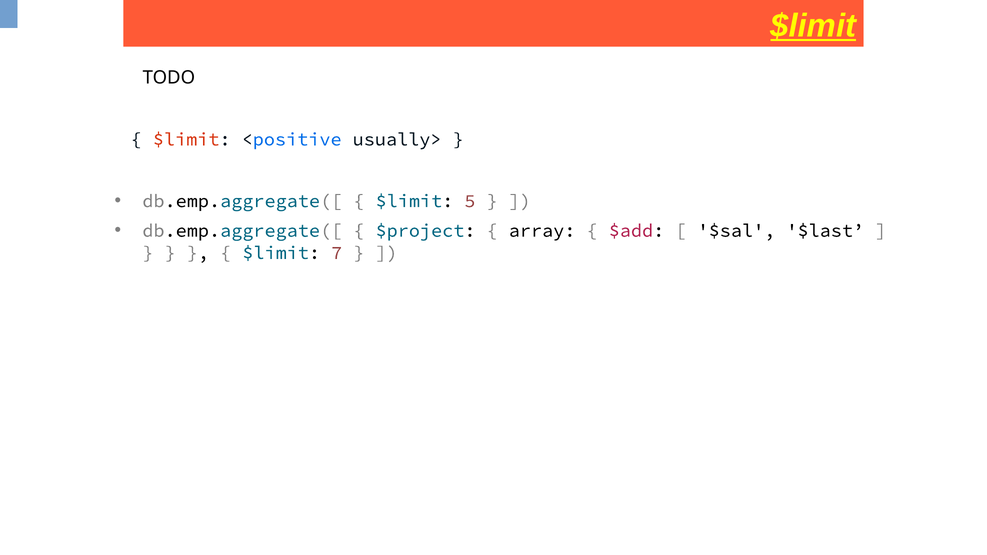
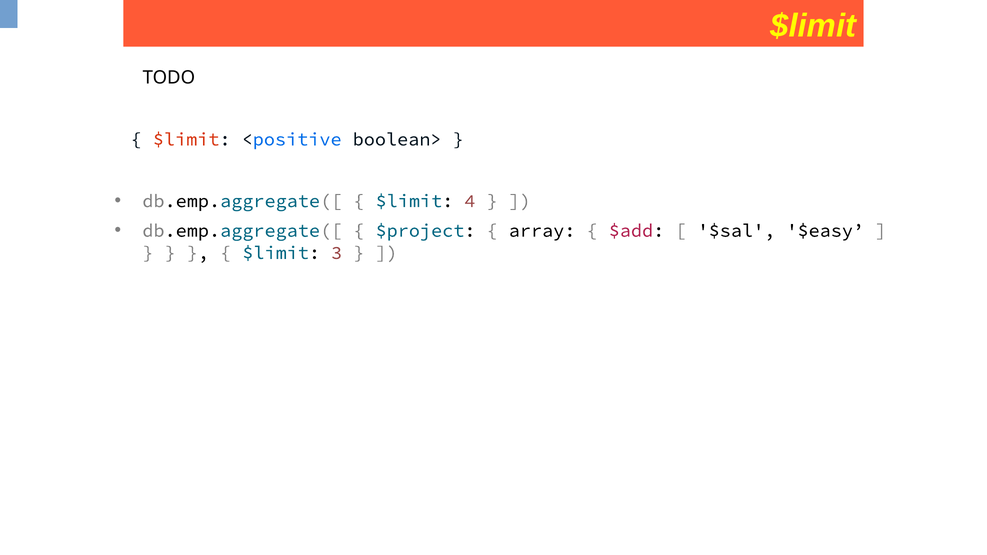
$limit at (813, 26) underline: present -> none
usually>: usually> -> boolean>
5: 5 -> 4
$last: $last -> $easy
7: 7 -> 3
